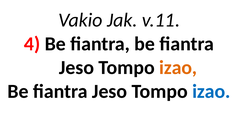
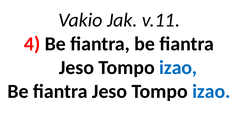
izao at (178, 68) colour: orange -> blue
